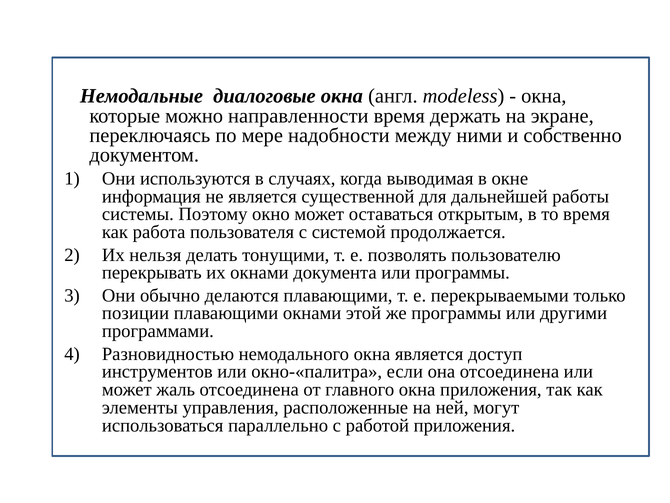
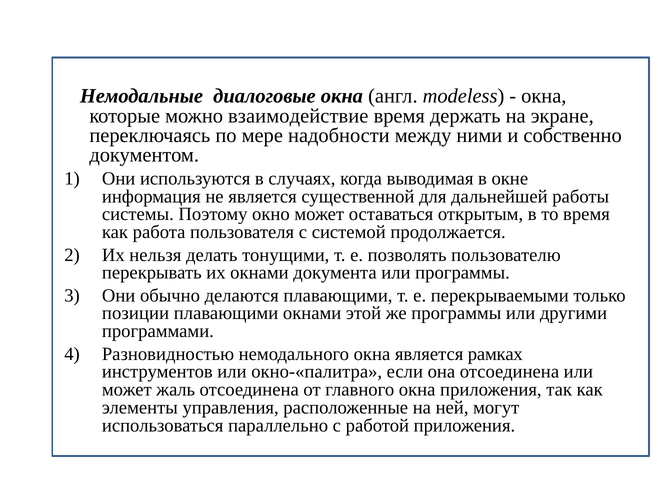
направленности: направленности -> взаимодействие
доступ: доступ -> рамках
